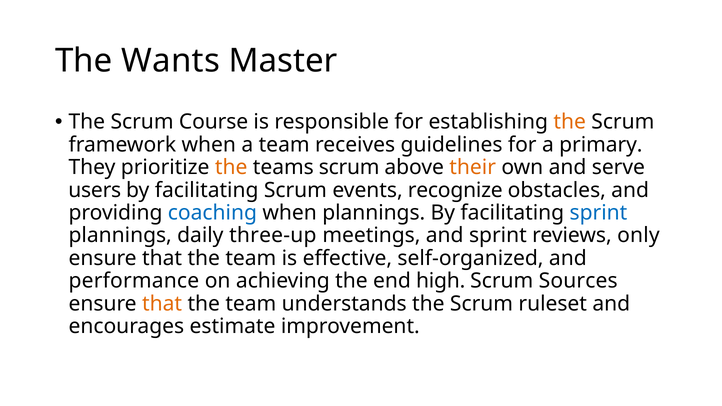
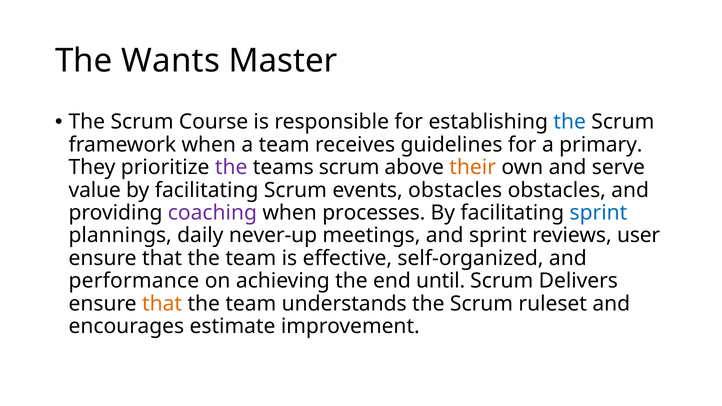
the at (570, 122) colour: orange -> blue
the at (231, 167) colour: orange -> purple
users: users -> value
events recognize: recognize -> obstacles
coaching colour: blue -> purple
when plannings: plannings -> processes
three-up: three-up -> never-up
only: only -> user
high: high -> until
Sources: Sources -> Delivers
